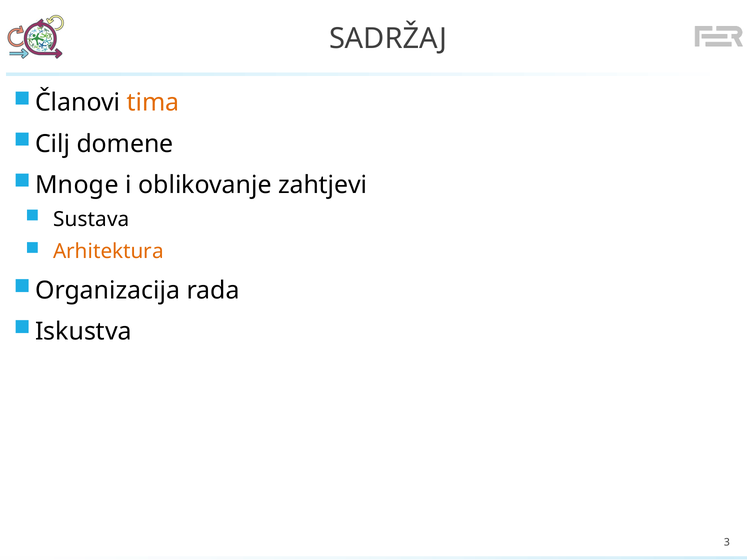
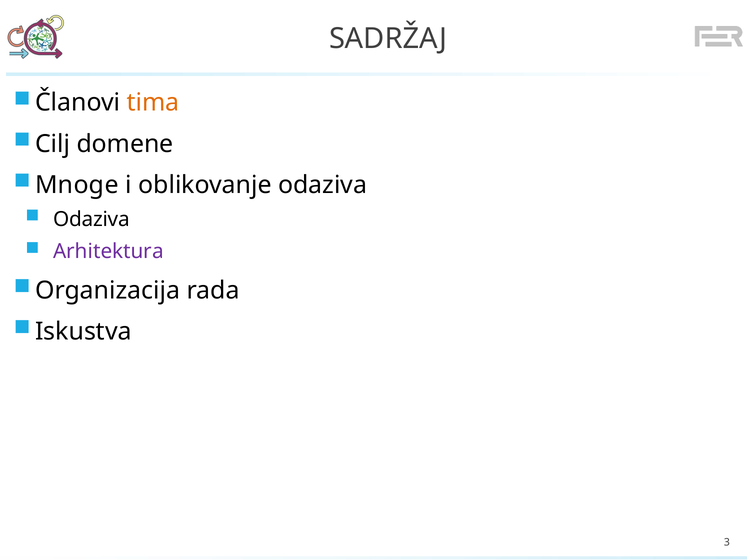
oblikovanje zahtjevi: zahtjevi -> odaziva
Sustava at (91, 219): Sustava -> Odaziva
Arhitektura colour: orange -> purple
